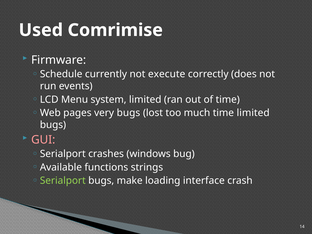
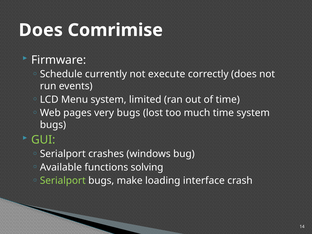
Used at (41, 30): Used -> Does
time limited: limited -> system
GUI colour: pink -> light green
strings: strings -> solving
